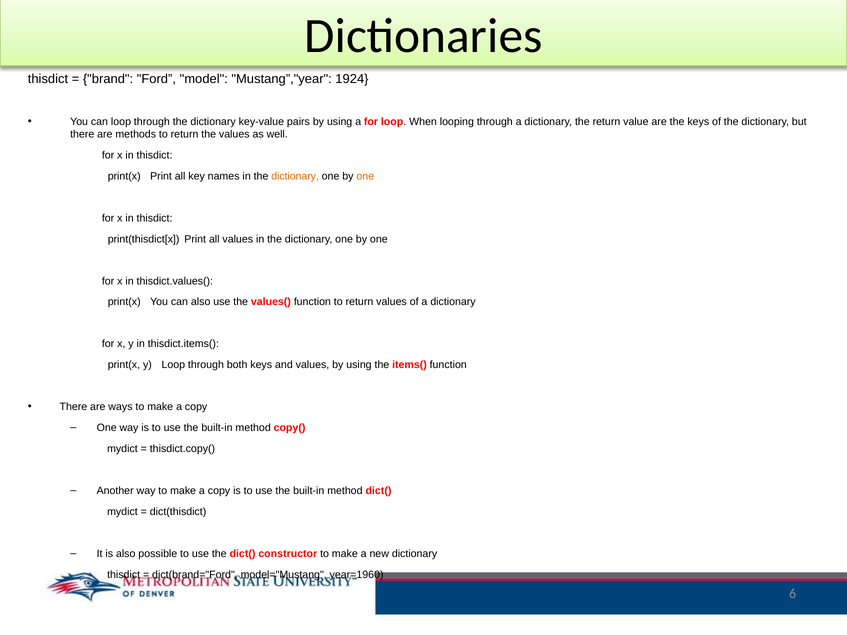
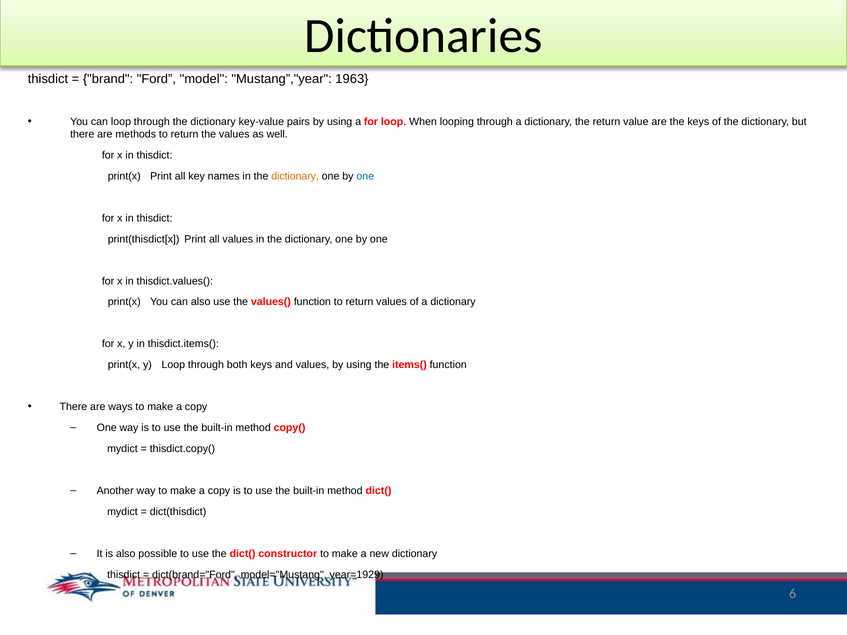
1924: 1924 -> 1963
one at (365, 176) colour: orange -> blue
year=1960: year=1960 -> year=1929
